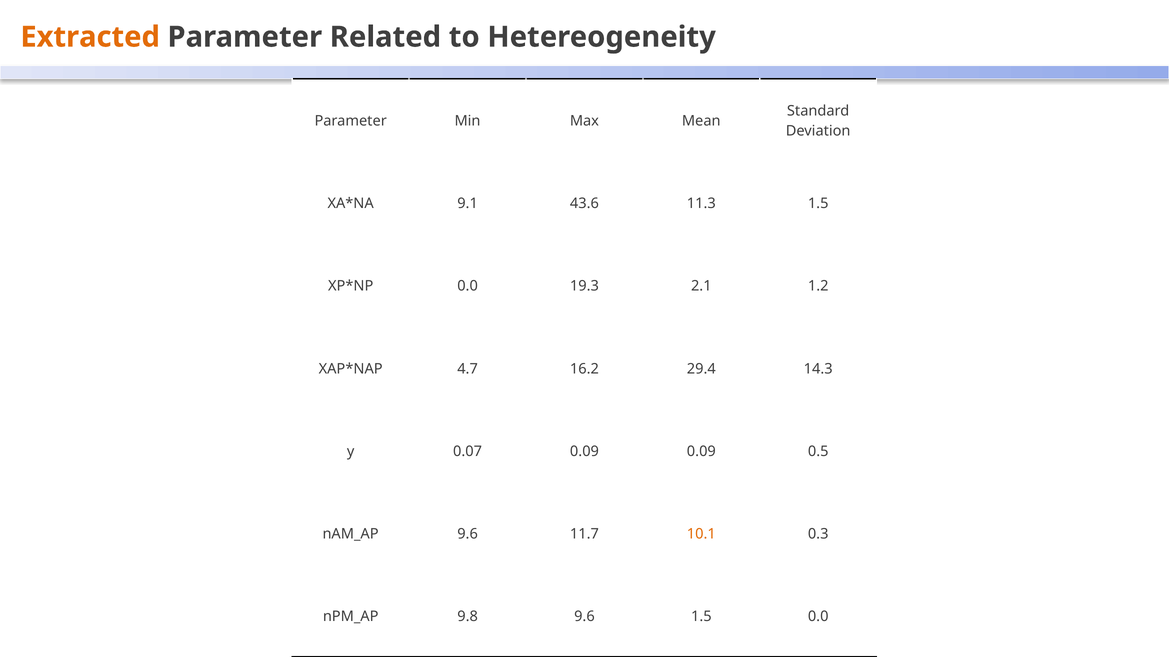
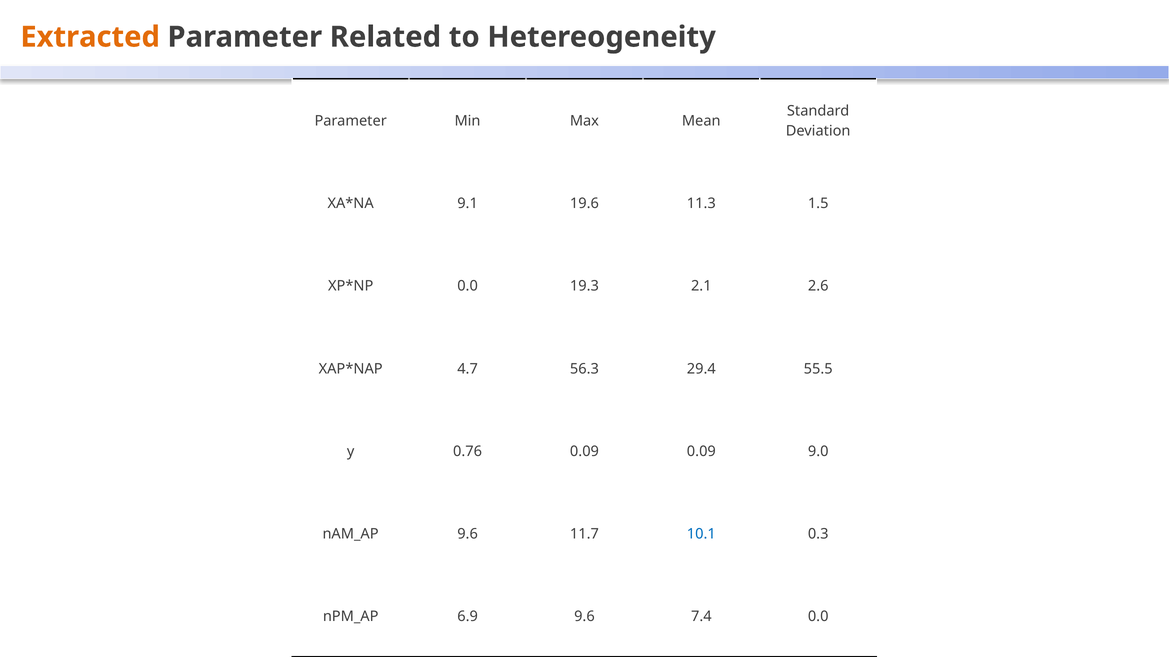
43.6: 43.6 -> 19.6
1.2: 1.2 -> 2.6
16.2: 16.2 -> 56.3
14.3: 14.3 -> 55.5
0.07: 0.07 -> 0.76
0.5: 0.5 -> 9.0
10.1 colour: orange -> blue
9.8: 9.8 -> 6.9
9.6 1.5: 1.5 -> 7.4
